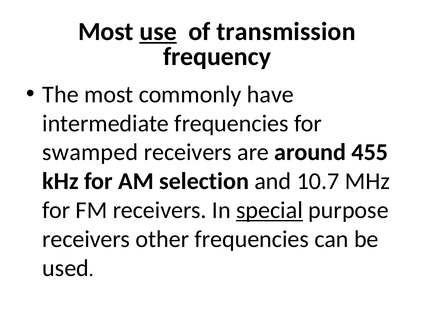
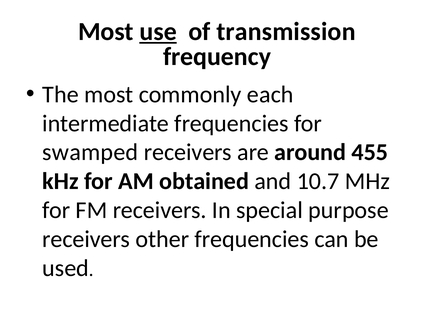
have: have -> each
selection: selection -> obtained
special underline: present -> none
